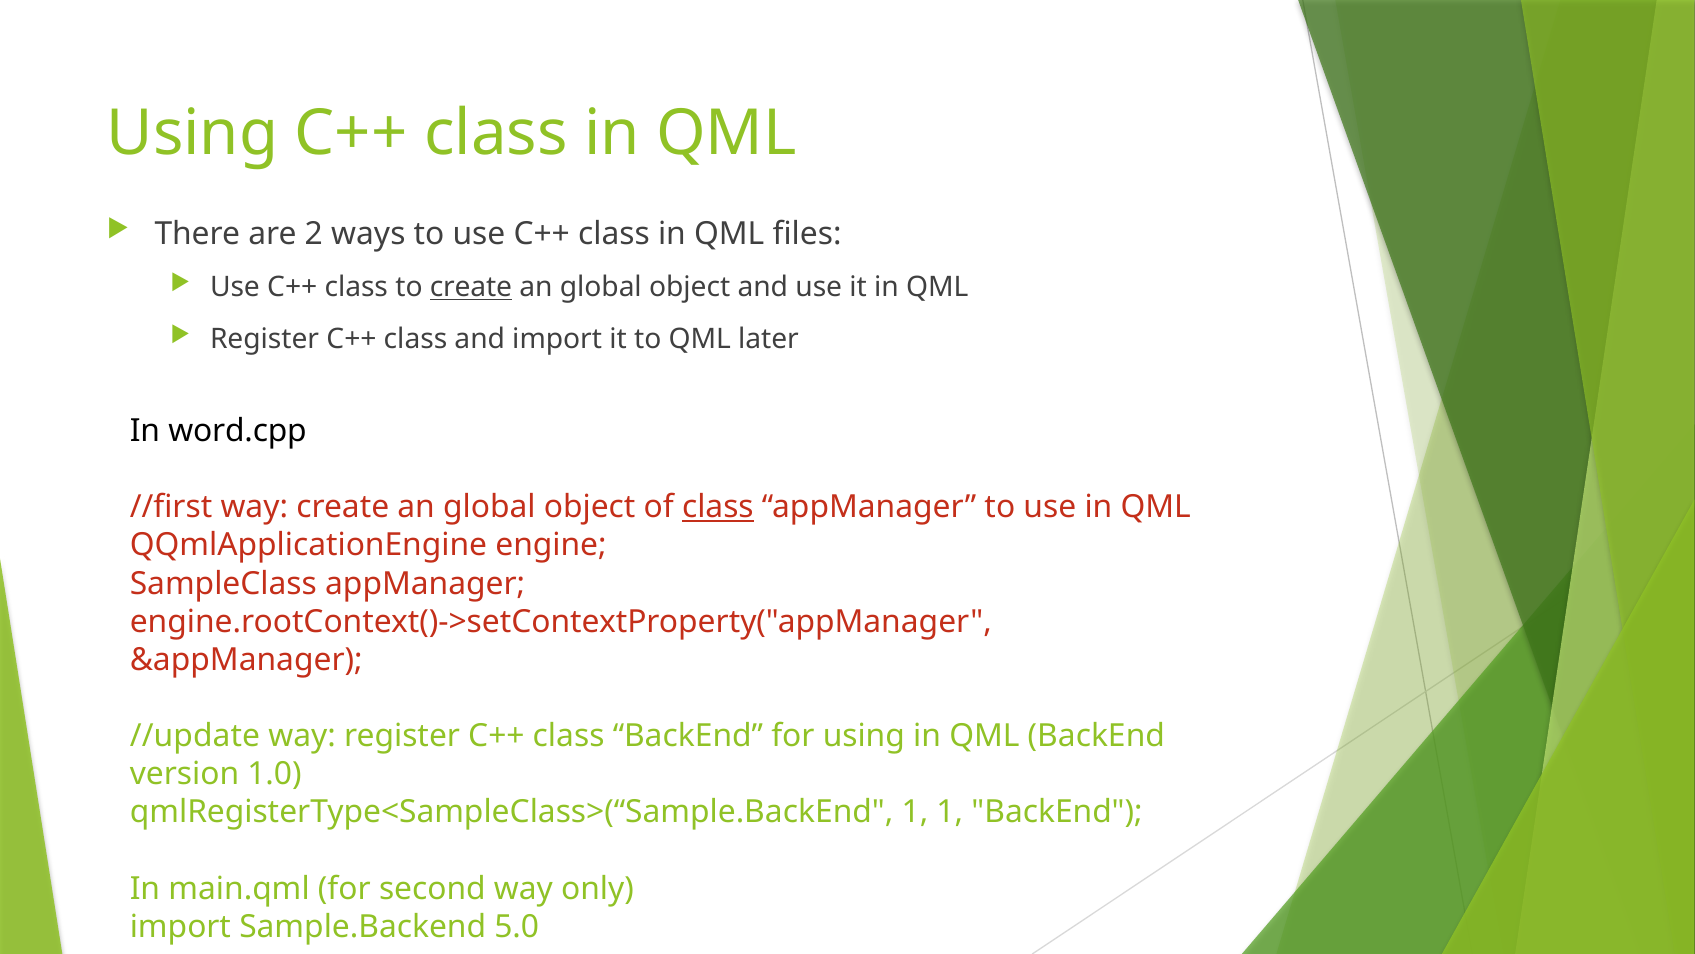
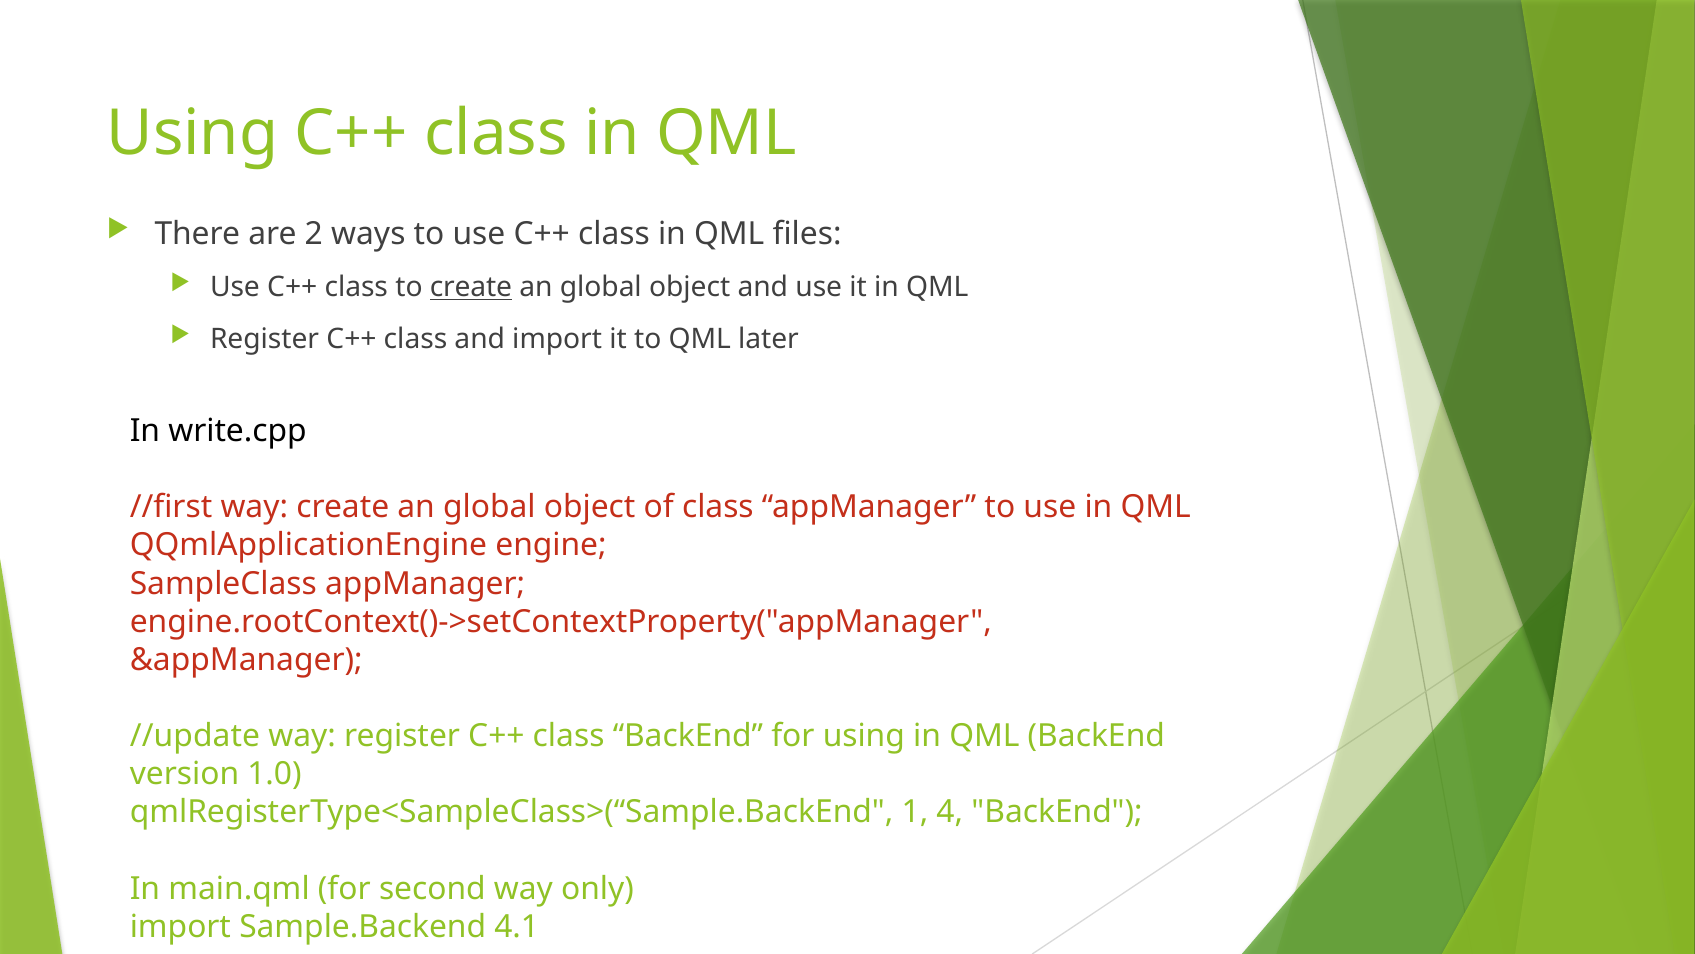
word.cpp: word.cpp -> write.cpp
class at (718, 507) underline: present -> none
1 1: 1 -> 4
5.0: 5.0 -> 4.1
